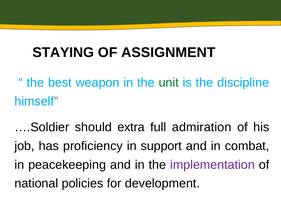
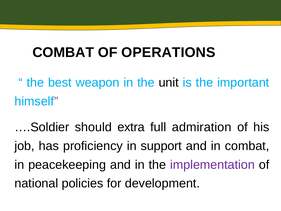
STAYING at (63, 52): STAYING -> COMBAT
ASSIGNMENT: ASSIGNMENT -> OPERATIONS
unit colour: green -> black
discipline: discipline -> important
